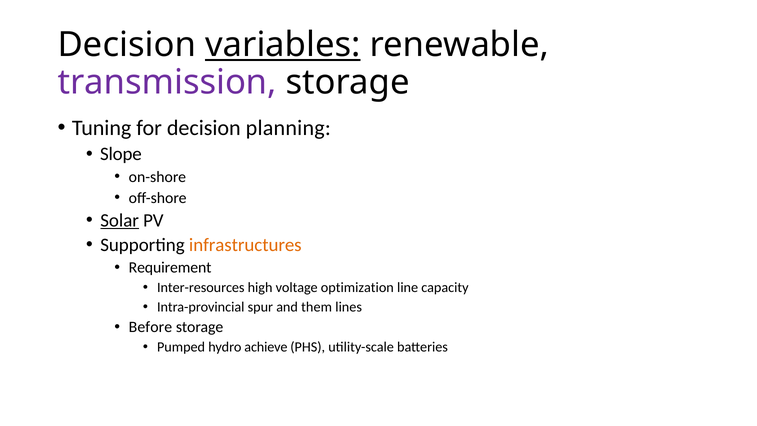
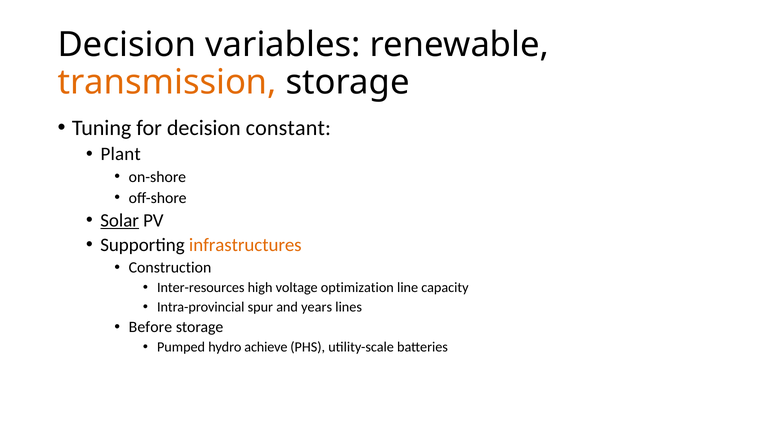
variables underline: present -> none
transmission colour: purple -> orange
planning: planning -> constant
Slope: Slope -> Plant
Requirement: Requirement -> Construction
them: them -> years
